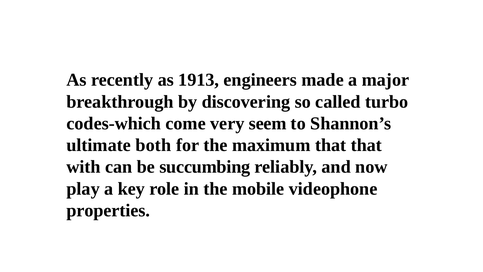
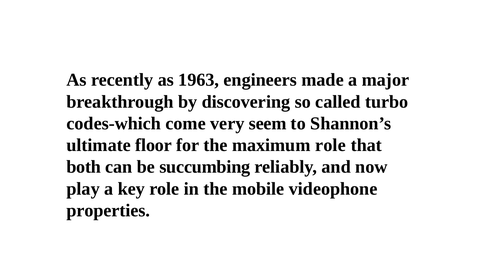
1913: 1913 -> 1963
both: both -> floor
maximum that: that -> role
with: with -> both
